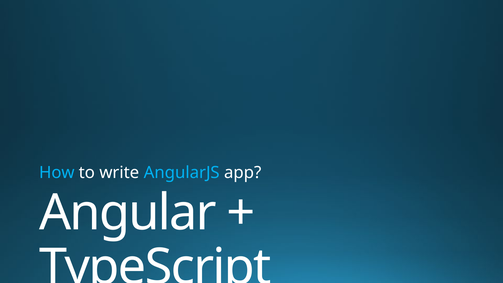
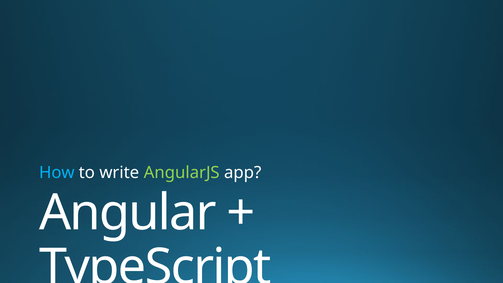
AngularJS colour: light blue -> light green
